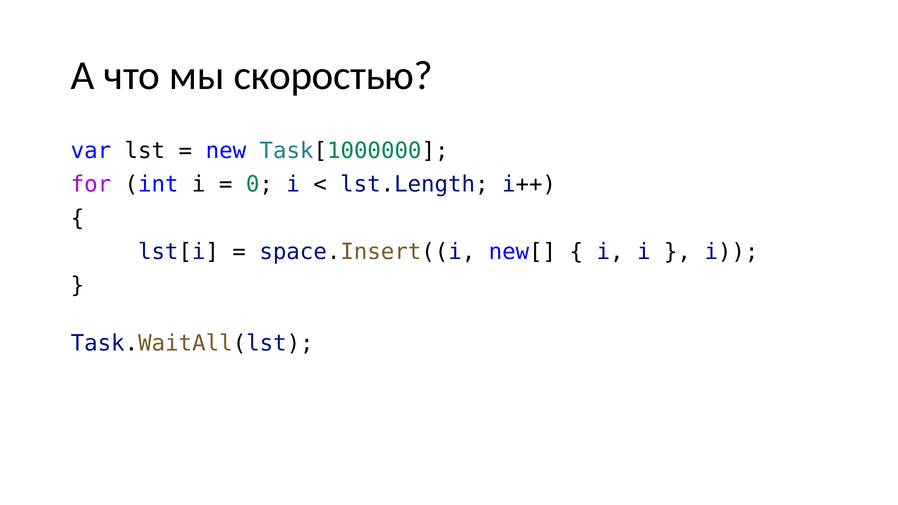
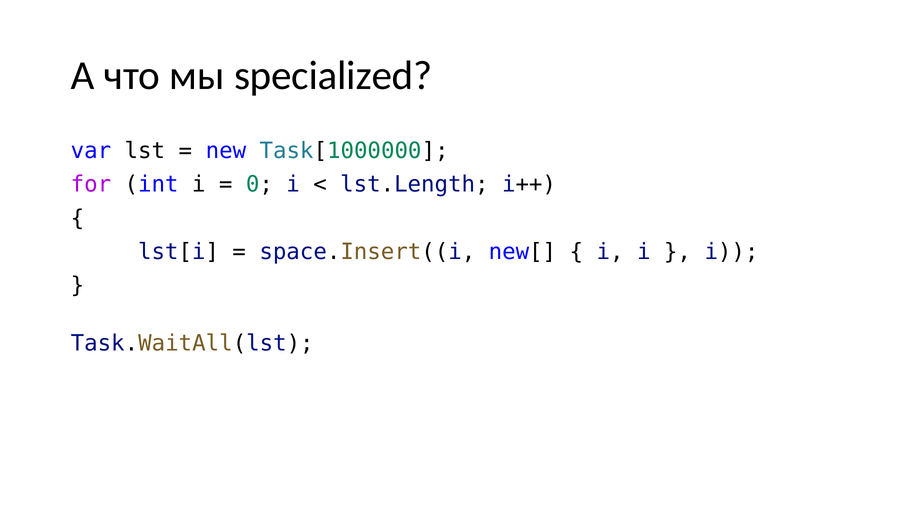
скоростью: скоростью -> specialized
